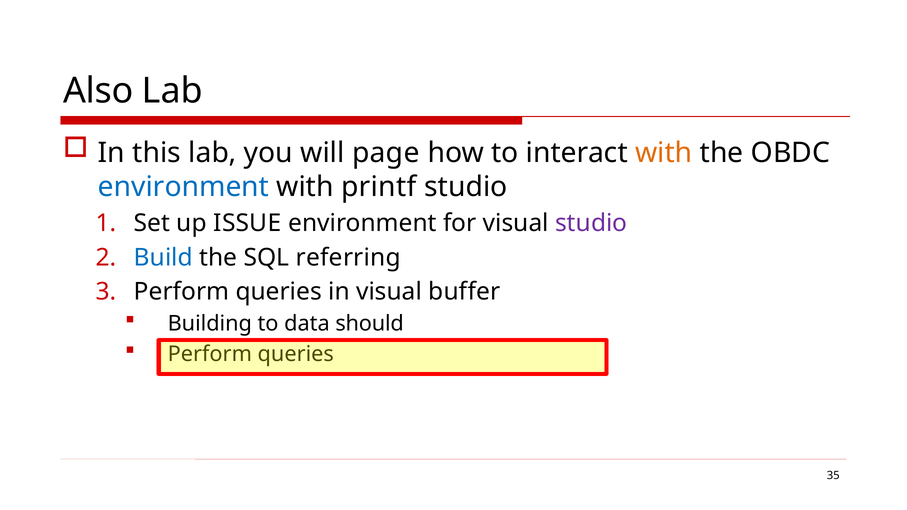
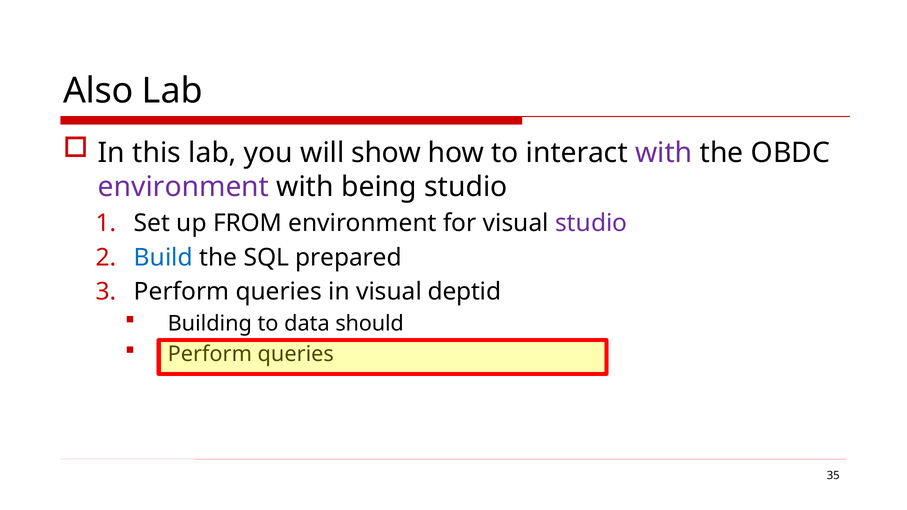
page: page -> show
with at (664, 153) colour: orange -> purple
environment at (184, 187) colour: blue -> purple
printf: printf -> being
ISSUE: ISSUE -> FROM
referring: referring -> prepared
buffer: buffer -> deptid
